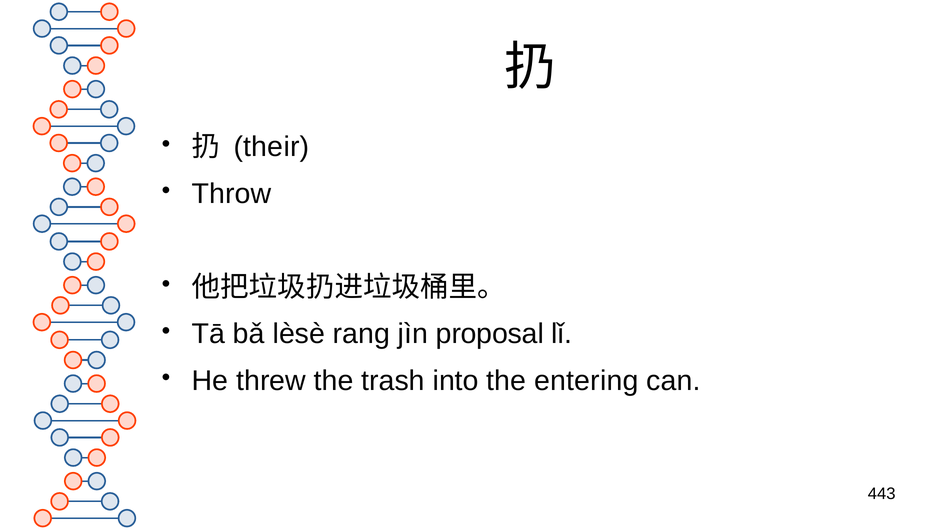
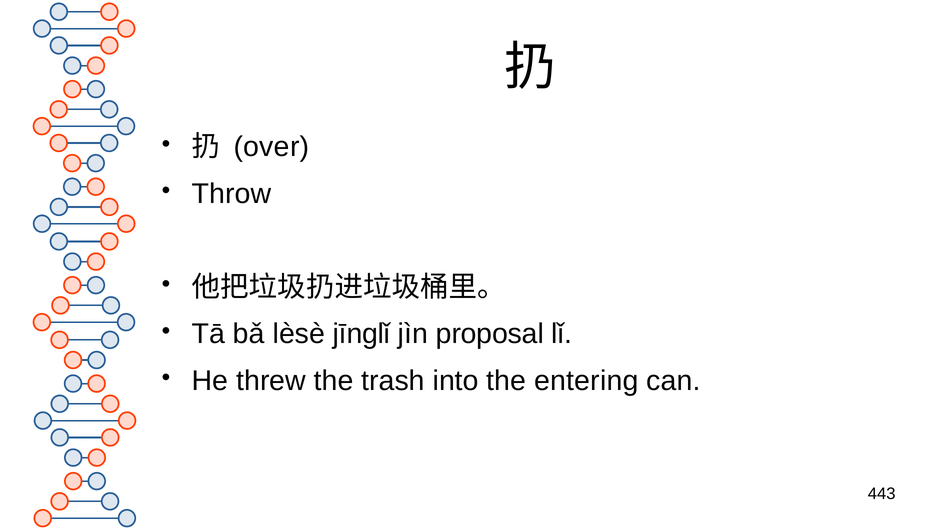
their: their -> over
rang: rang -> jīnglǐ
